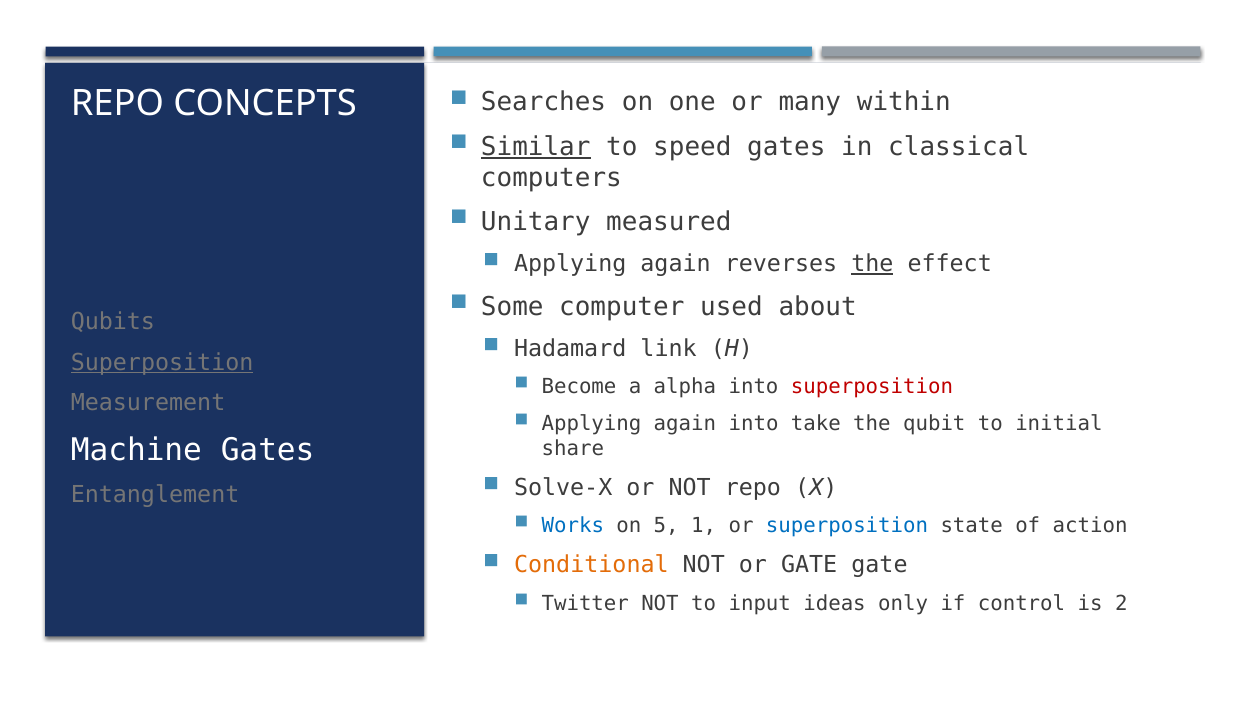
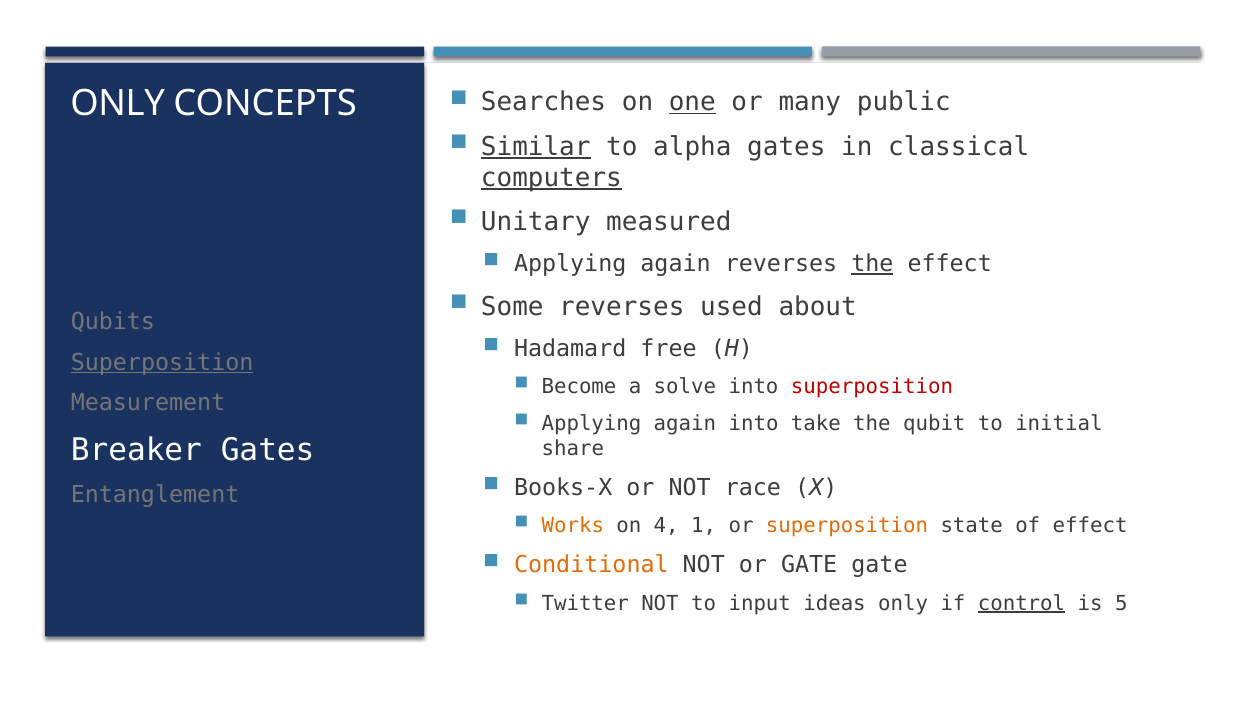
one underline: none -> present
within: within -> public
REPO at (117, 104): REPO -> ONLY
speed: speed -> alpha
computers underline: none -> present
Some computer: computer -> reverses
link: link -> free
alpha: alpha -> solve
Machine: Machine -> Breaker
Solve-X: Solve-X -> Books-X
NOT repo: repo -> race
Works colour: blue -> orange
5: 5 -> 4
superposition at (847, 526) colour: blue -> orange
of action: action -> effect
control underline: none -> present
2: 2 -> 5
